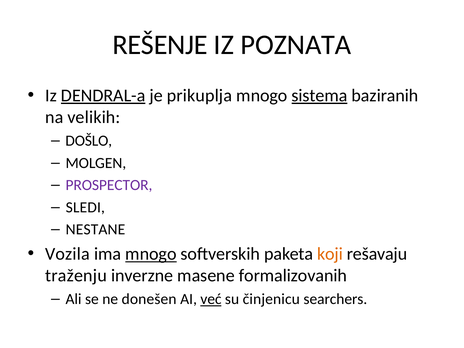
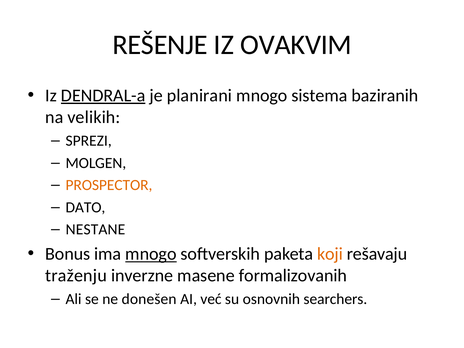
POZNATA: POZNATA -> OVAKVIM
prikuplja: prikuplja -> planirani
sistema underline: present -> none
DOŠLO: DOŠLO -> SPREZI
PROSPECTOR colour: purple -> orange
SLEDI: SLEDI -> DATO
Vozila: Vozila -> Bonus
već underline: present -> none
činjenicu: činjenicu -> osnovnih
